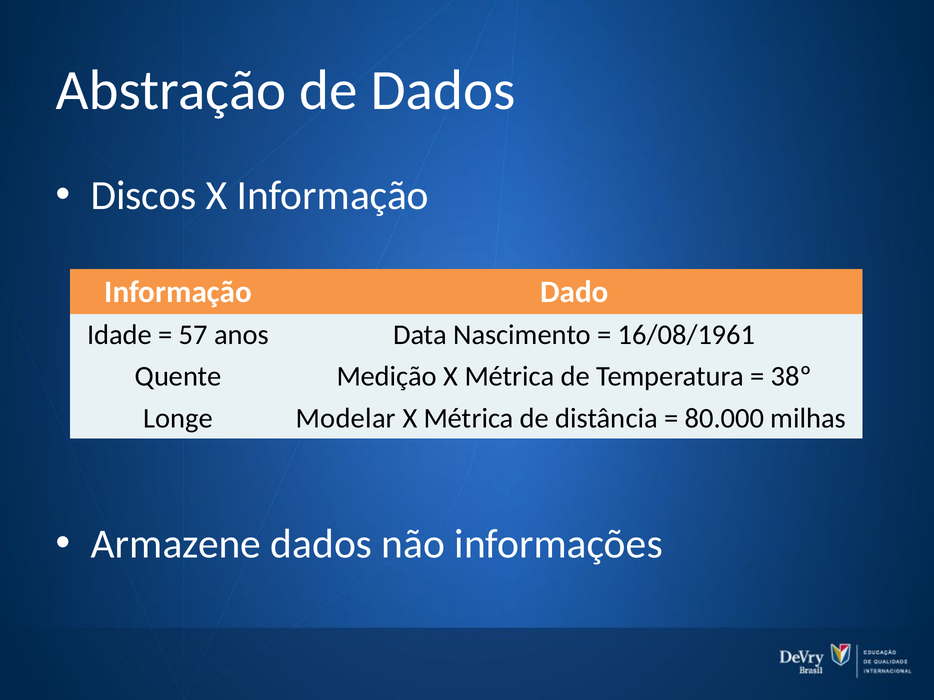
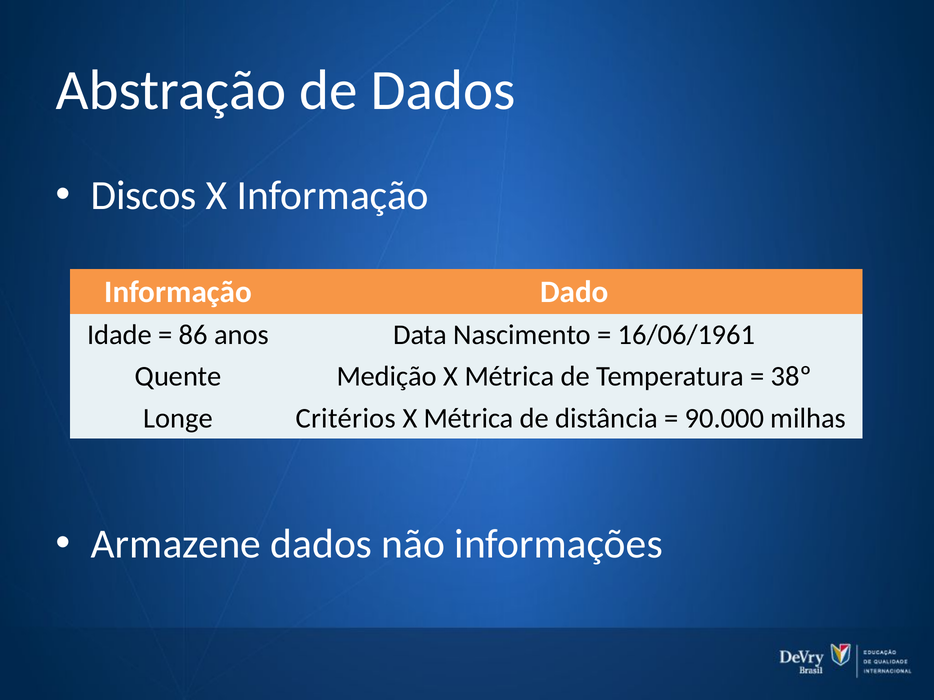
57: 57 -> 86
16/08/1961: 16/08/1961 -> 16/06/1961
Modelar: Modelar -> Critérios
80.000: 80.000 -> 90.000
